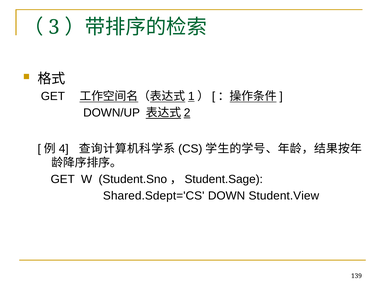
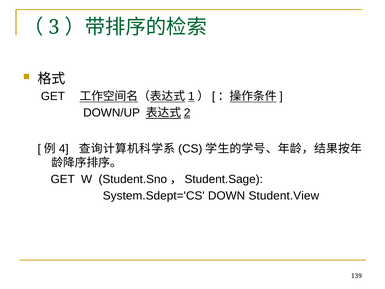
Shared.Sdept='CS: Shared.Sdept='CS -> System.Sdept='CS
